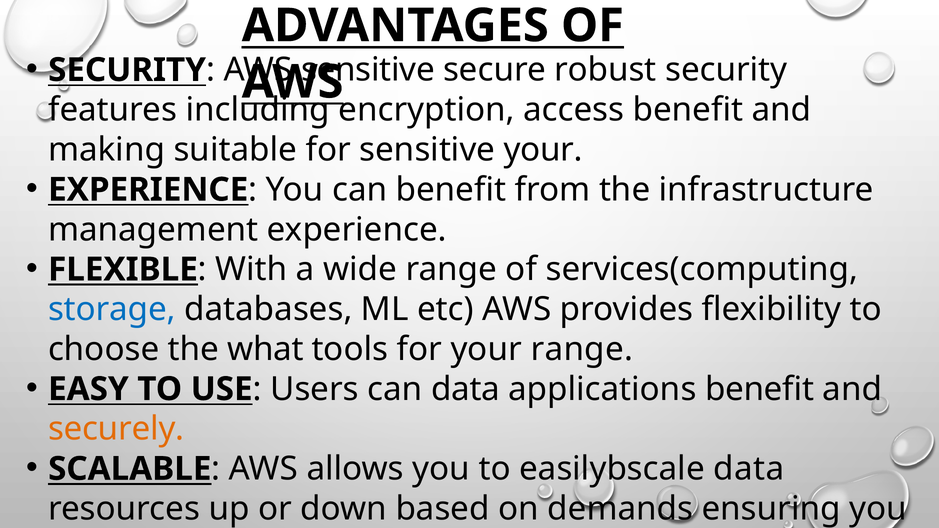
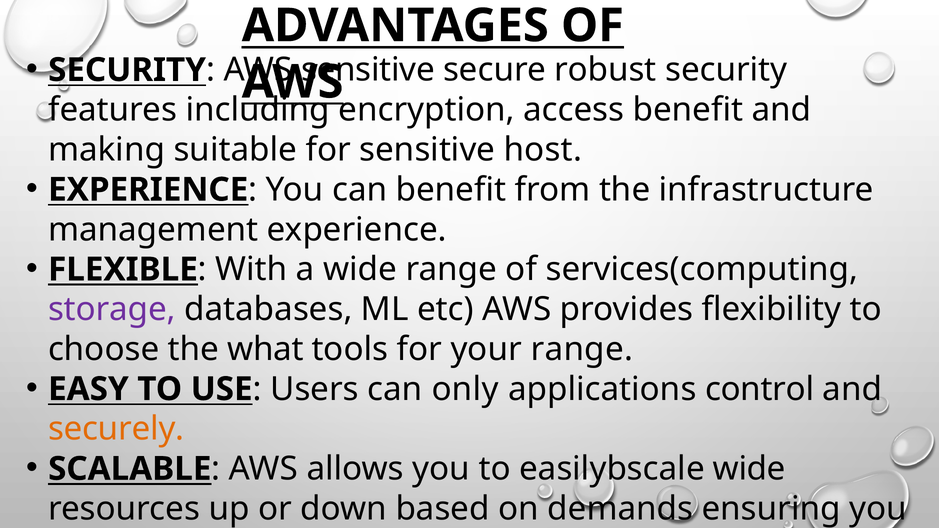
sensitive your: your -> host
storage colour: blue -> purple
can data: data -> only
applications benefit: benefit -> control
easilybscale data: data -> wide
